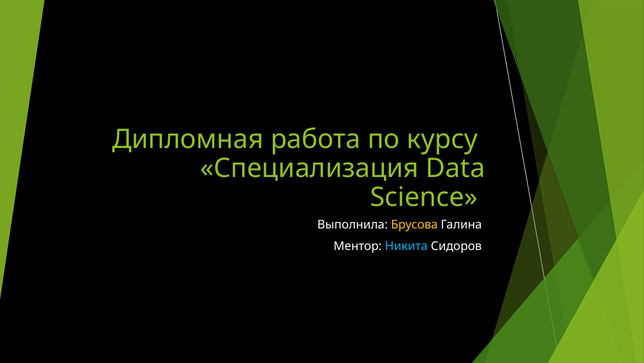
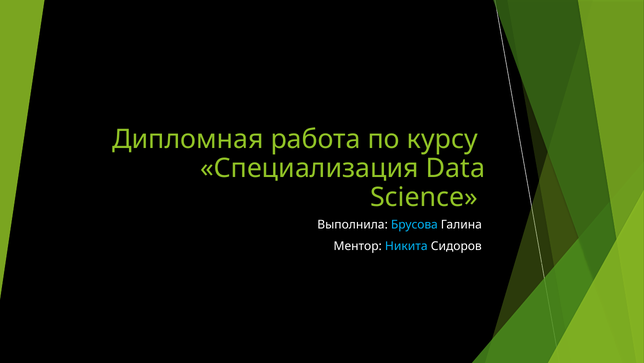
Брусова colour: yellow -> light blue
